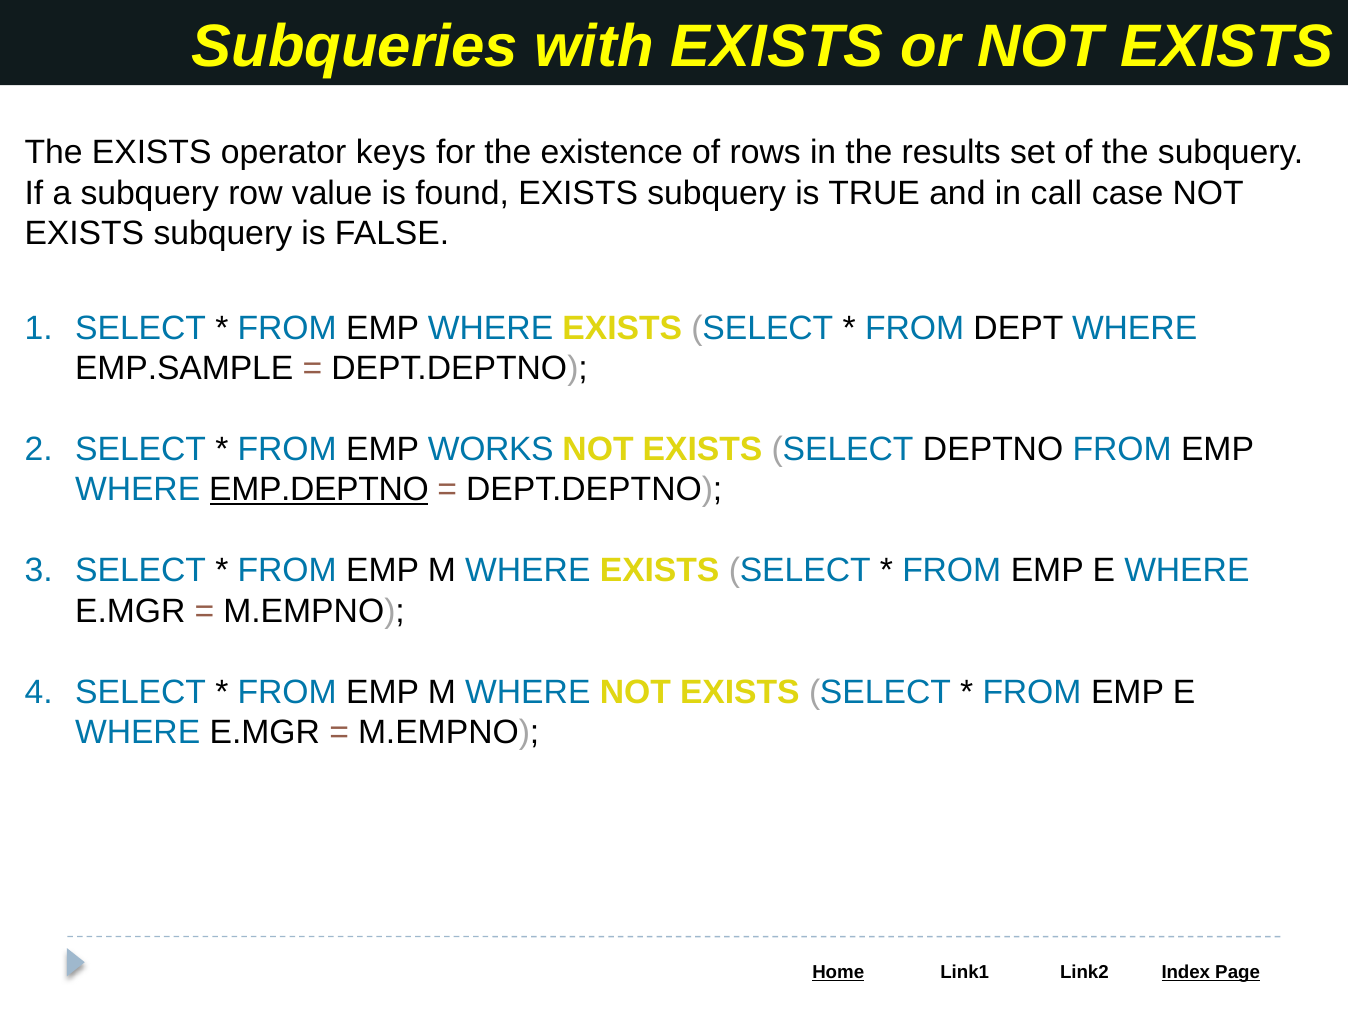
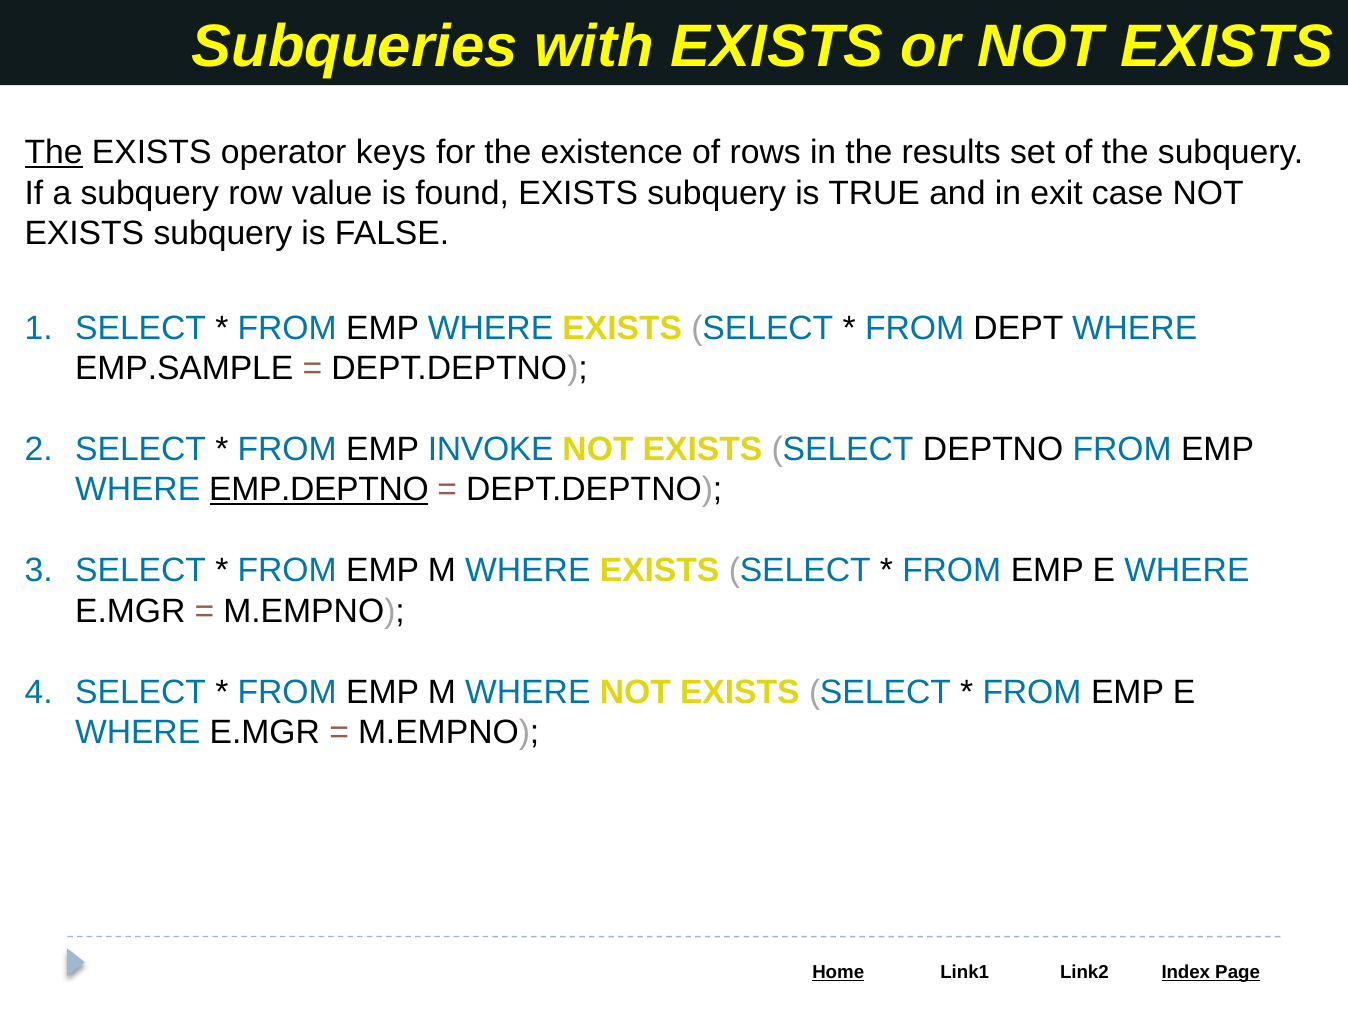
The at (54, 153) underline: none -> present
call: call -> exit
WORKS: WORKS -> INVOKE
